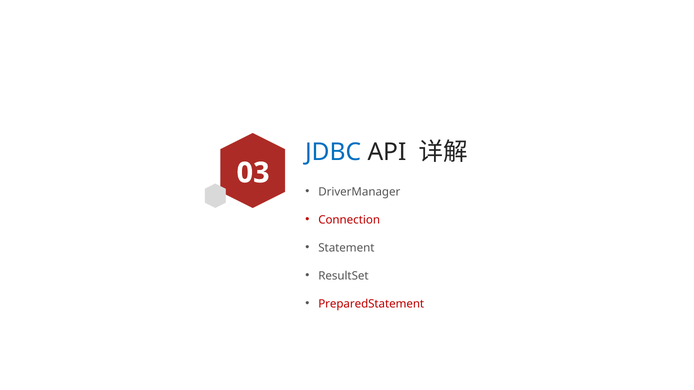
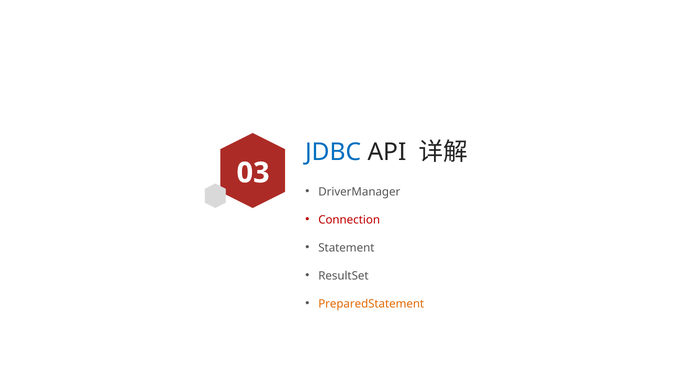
PreparedStatement colour: red -> orange
